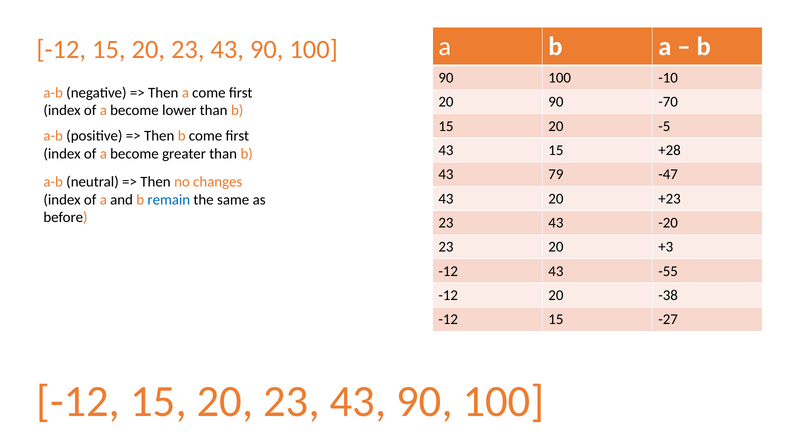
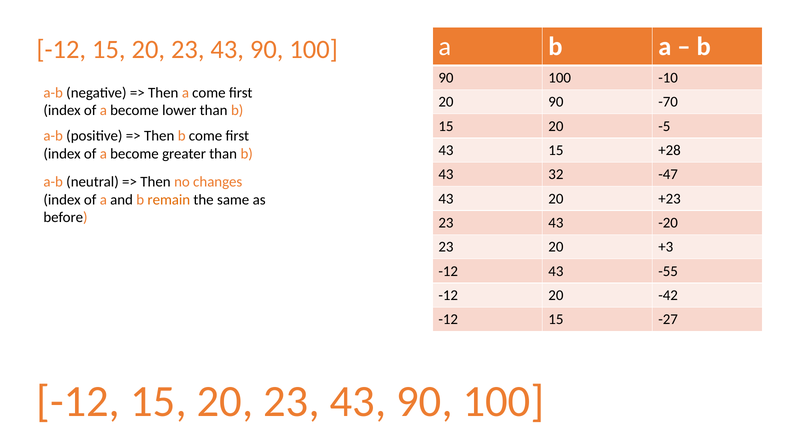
79: 79 -> 32
remain colour: blue -> orange
-38: -38 -> -42
